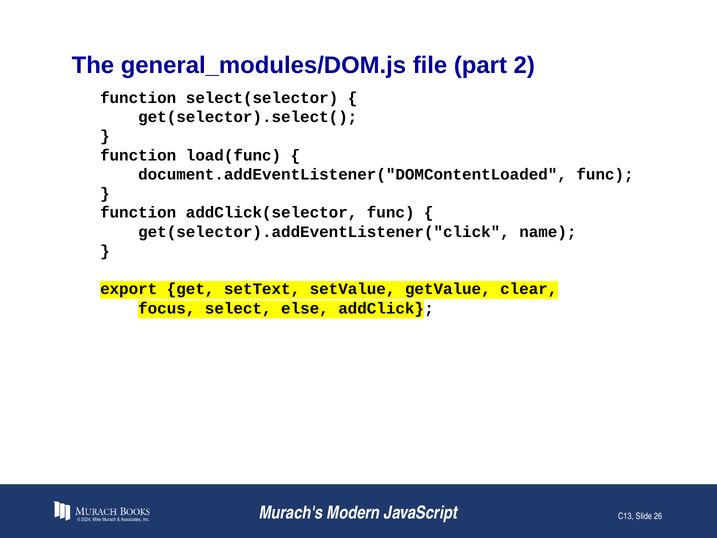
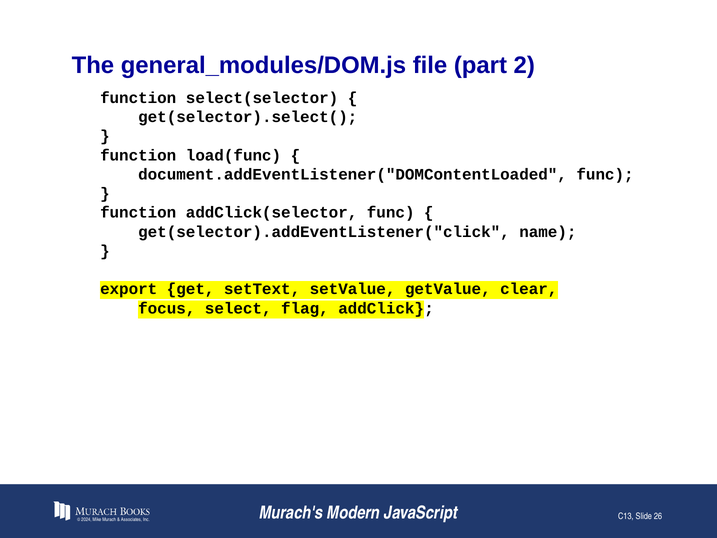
else: else -> flag
